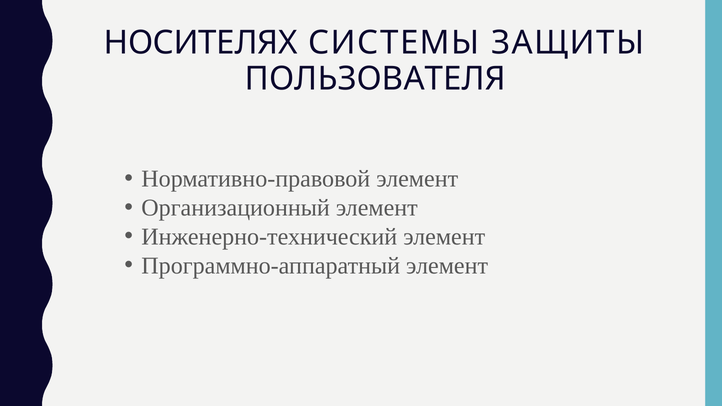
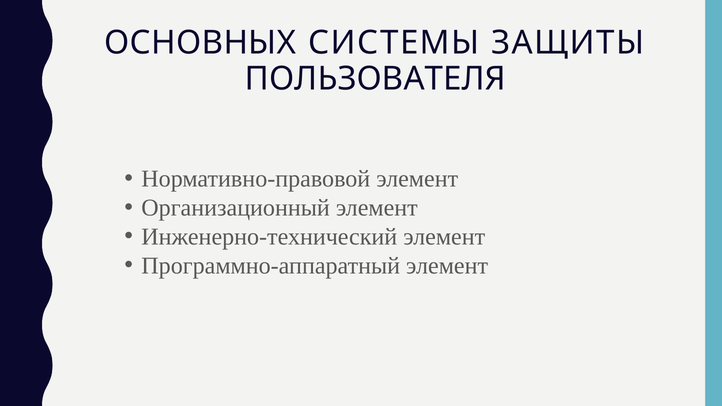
НОСИТЕЛЯХ: НОСИТЕЛЯХ -> ОСНОВНЫХ
